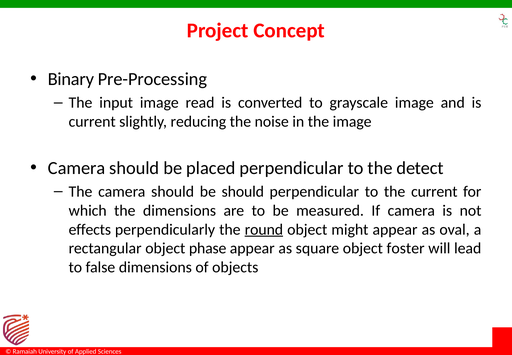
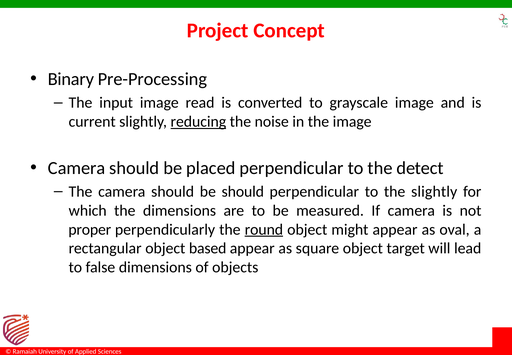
reducing underline: none -> present
the current: current -> slightly
effects: effects -> proper
phase: phase -> based
foster: foster -> target
